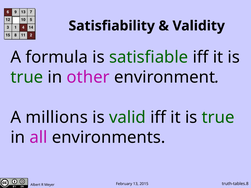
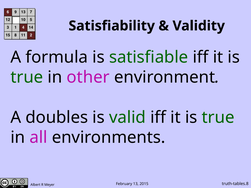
millions: millions -> doubles
